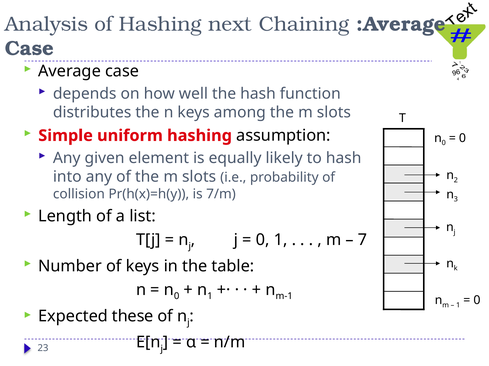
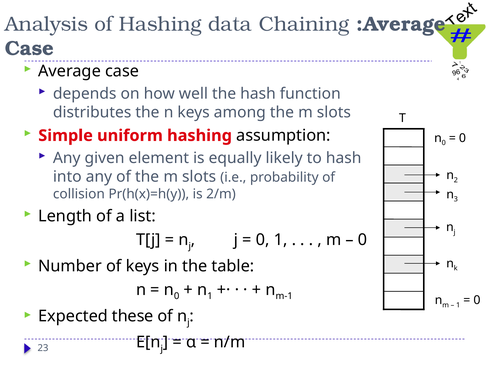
next: next -> data
7/m: 7/m -> 2/m
7 at (363, 240): 7 -> 0
